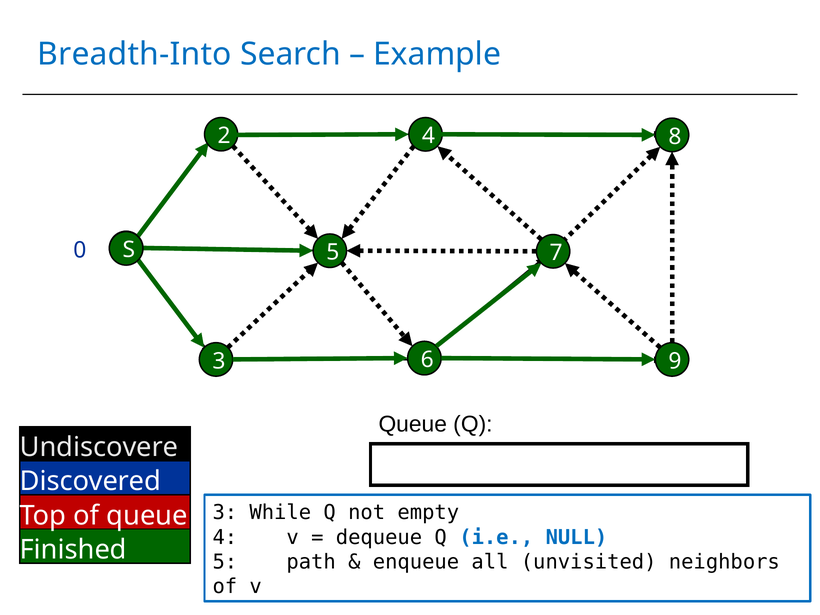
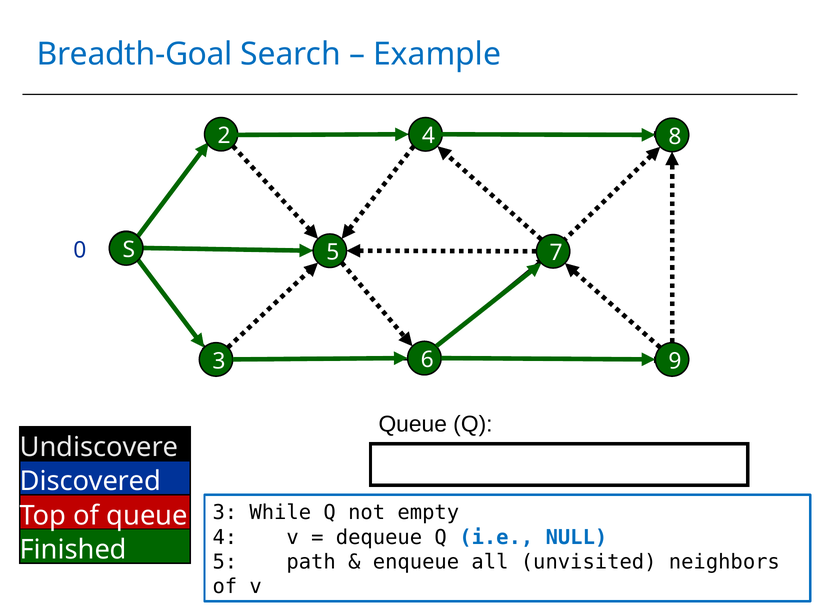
Breadth-Into: Breadth-Into -> Breadth-Goal
